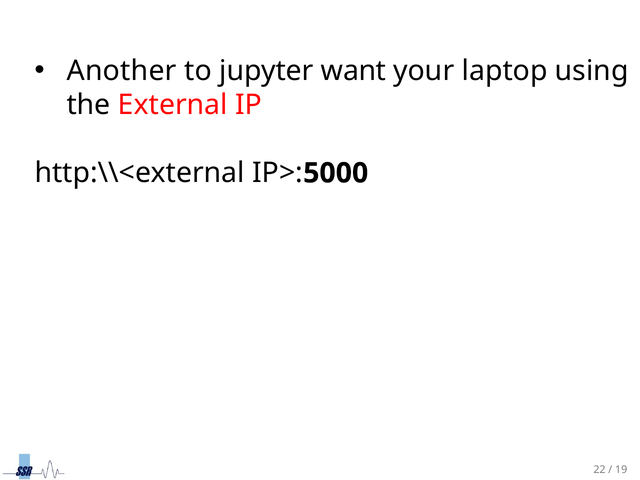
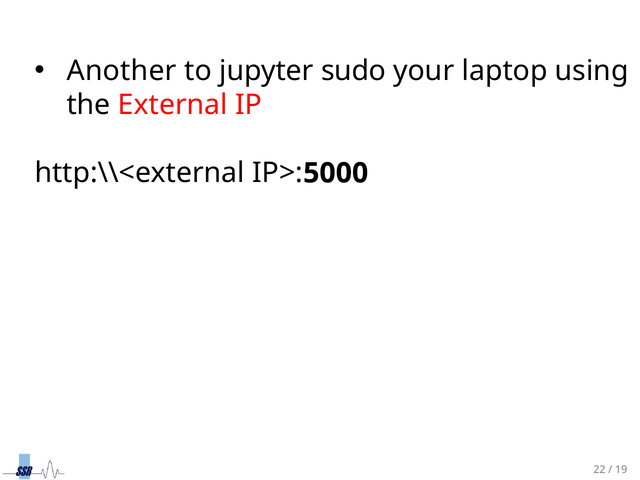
want: want -> sudo
